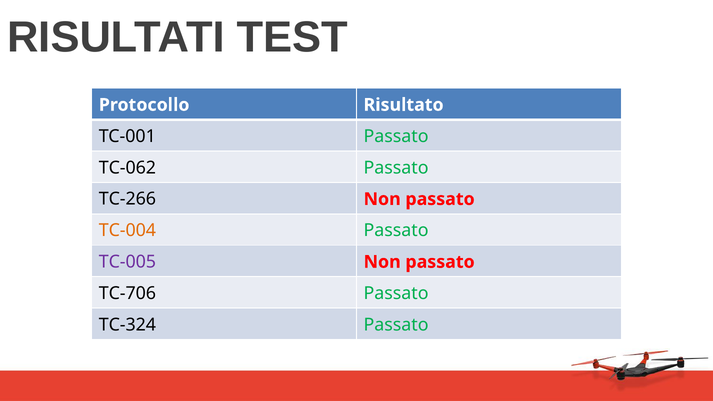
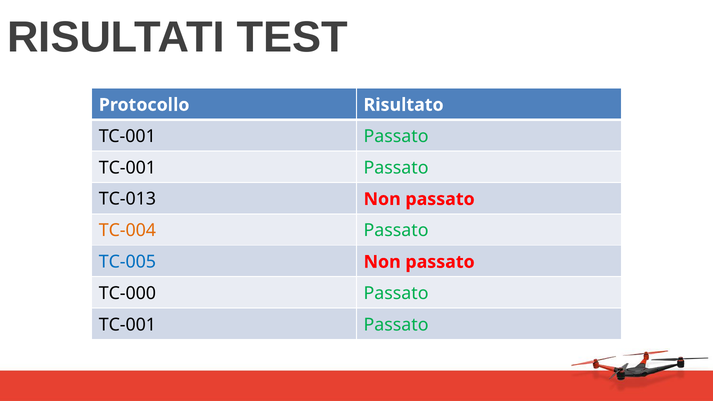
TC-062 at (127, 168): TC-062 -> TC-001
TC-266: TC-266 -> TC-013
TC-005 colour: purple -> blue
TC-706: TC-706 -> TC-000
TC-324 at (127, 325): TC-324 -> TC-001
